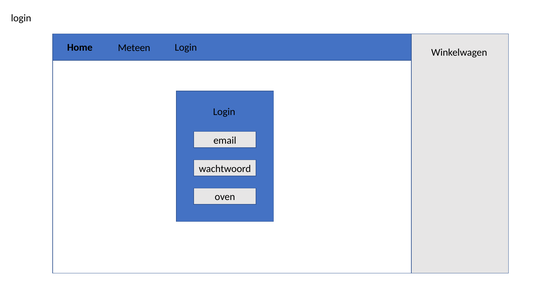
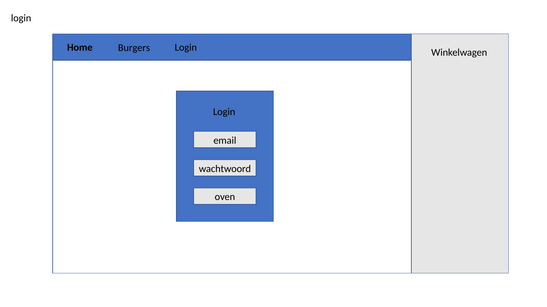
Meteen: Meteen -> Burgers
